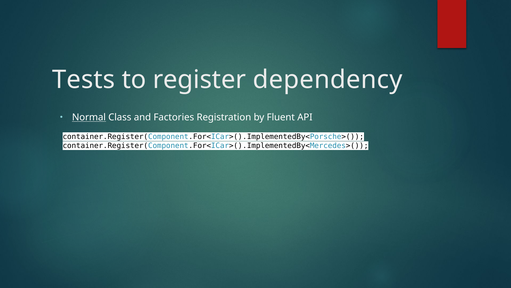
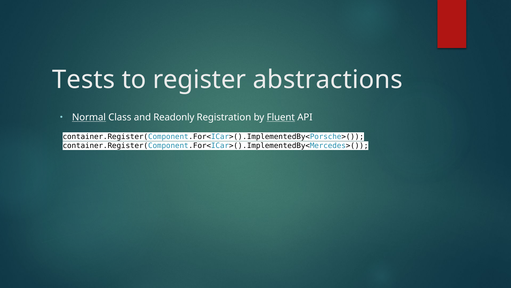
dependency: dependency -> abstractions
Factories: Factories -> Readonly
Fluent underline: none -> present
